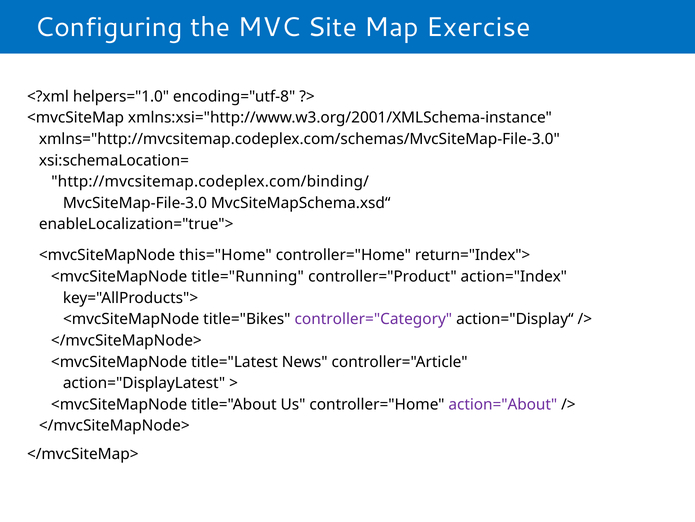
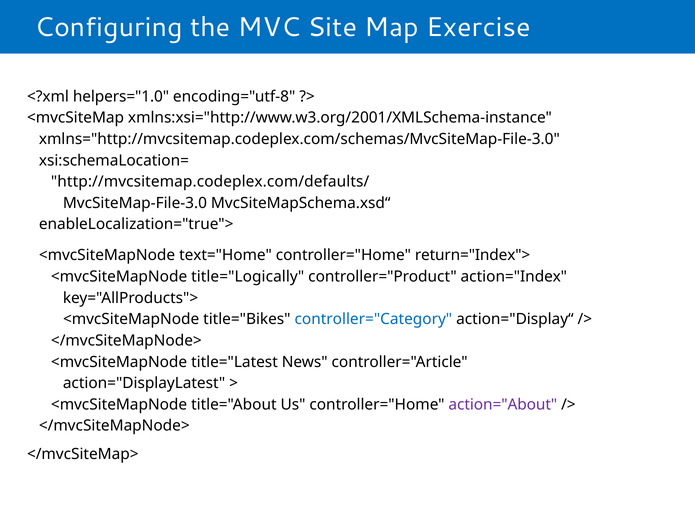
http://mvcsitemap.codeplex.com/binding/: http://mvcsitemap.codeplex.com/binding/ -> http://mvcsitemap.codeplex.com/defaults/
this="Home: this="Home -> text="Home
title="Running: title="Running -> title="Logically
controller="Category colour: purple -> blue
